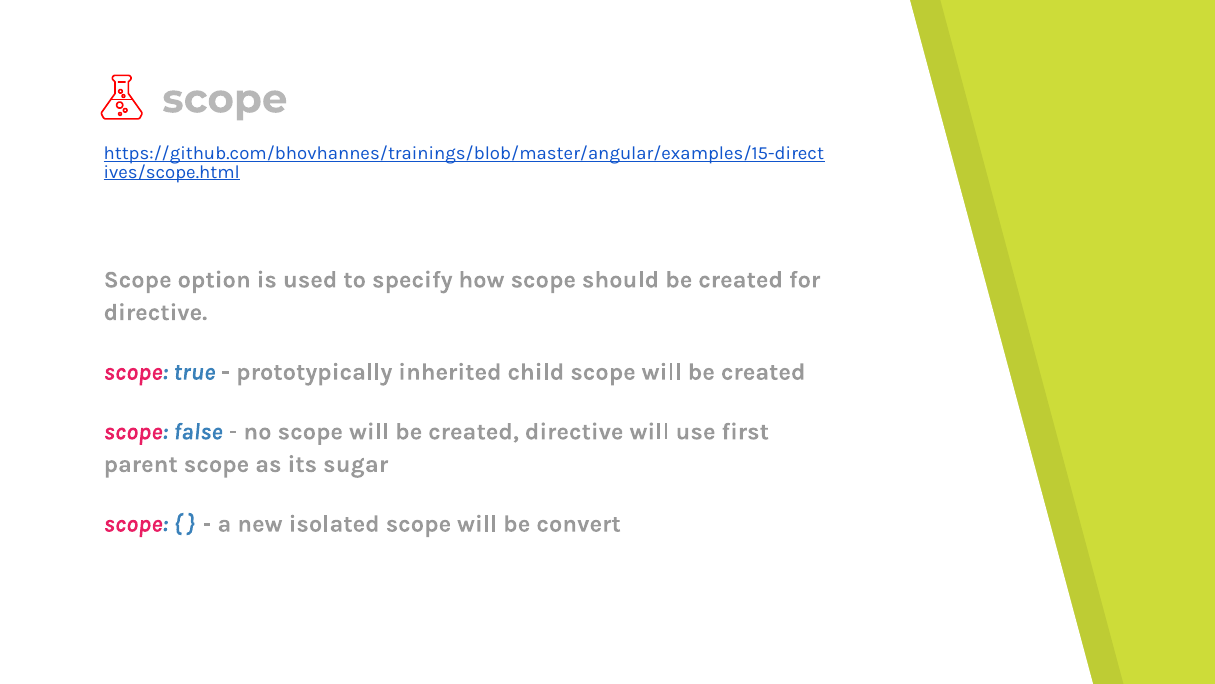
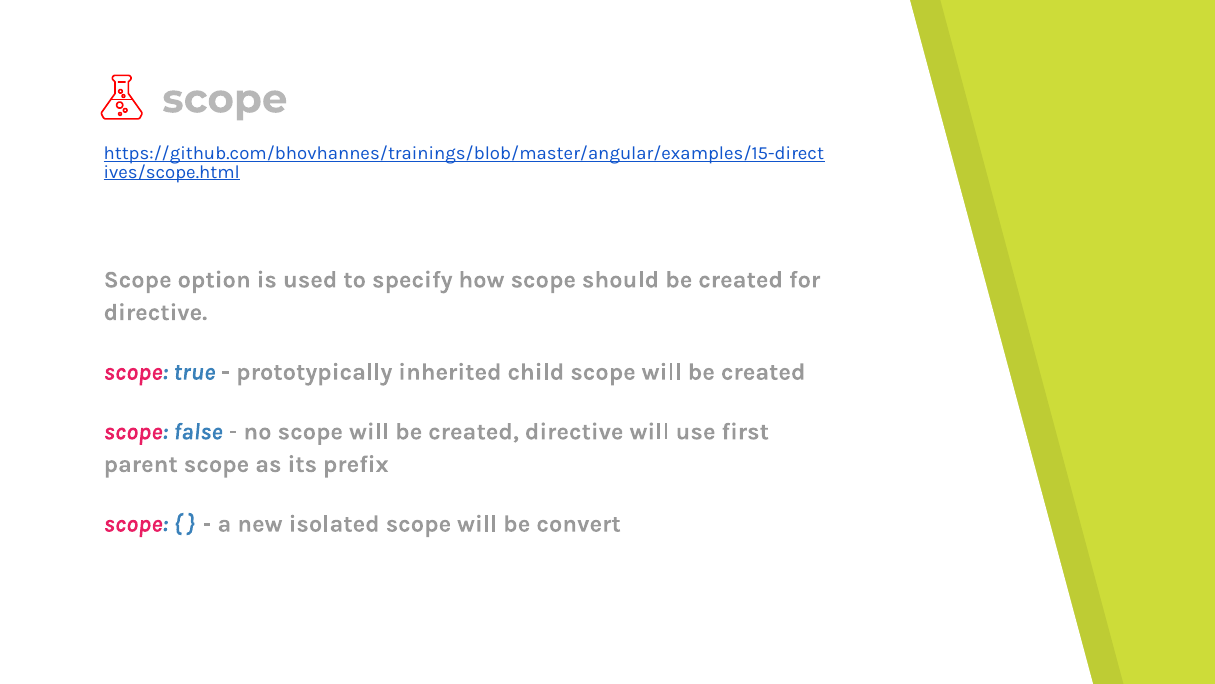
sugar: sugar -> prefix
